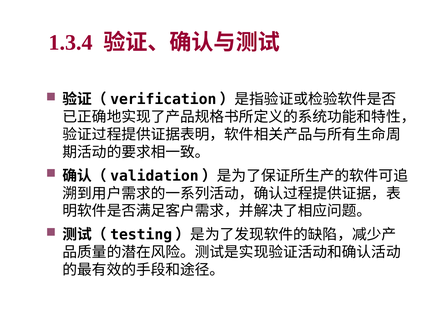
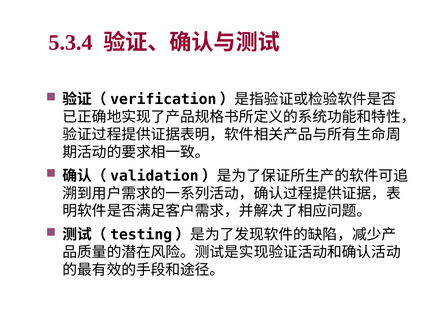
1.3.4: 1.3.4 -> 5.3.4
